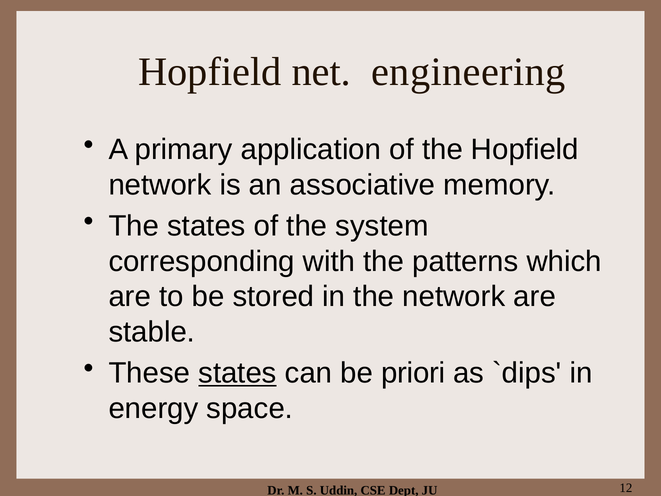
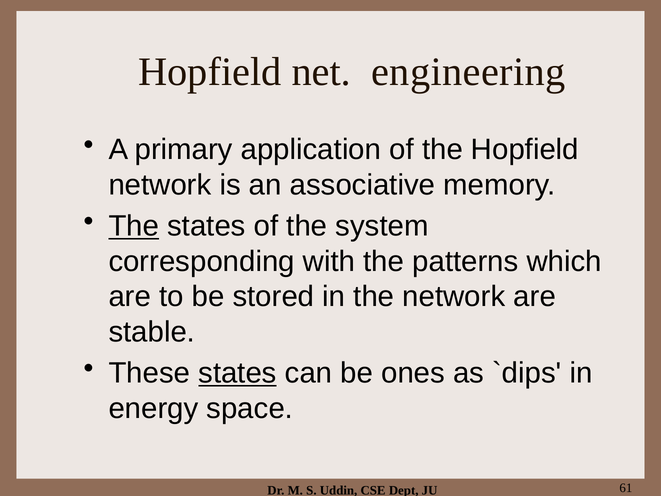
The at (134, 226) underline: none -> present
priori: priori -> ones
12: 12 -> 61
